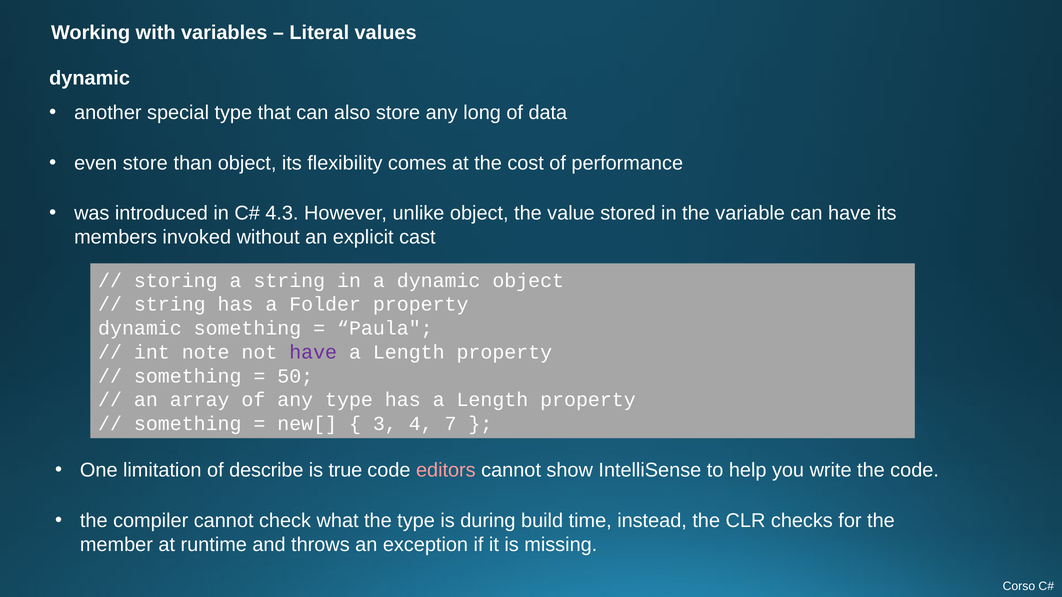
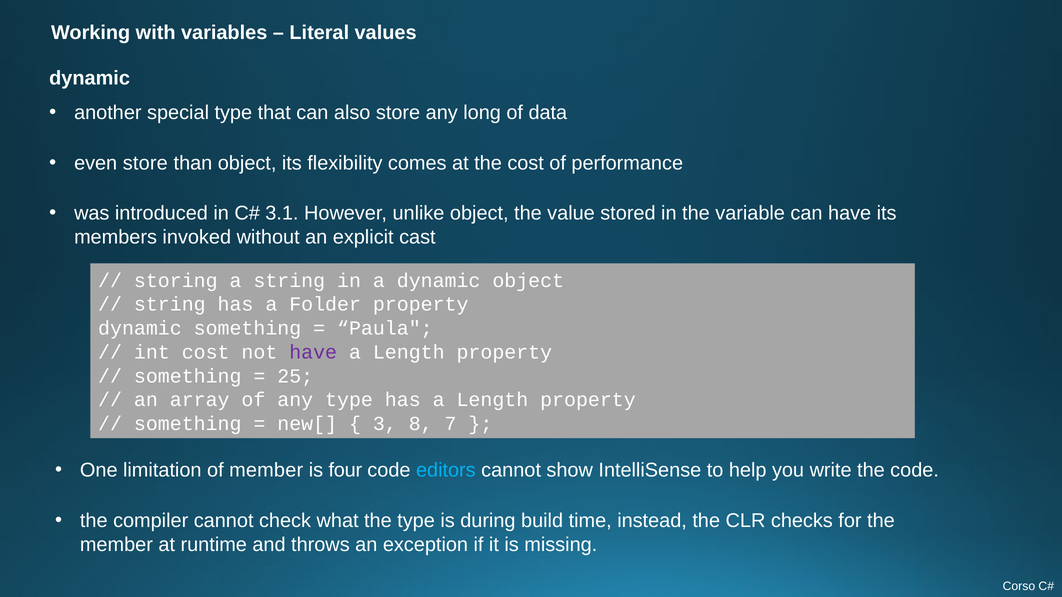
4.3: 4.3 -> 3.1
int note: note -> cost
50: 50 -> 25
4: 4 -> 8
of describe: describe -> member
true: true -> four
editors colour: pink -> light blue
